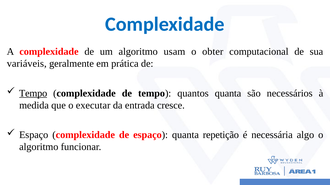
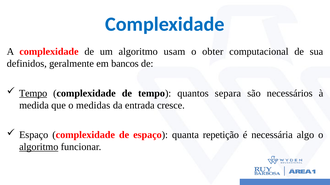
variáveis: variáveis -> definidos
prática: prática -> bancos
quantos quanta: quanta -> separa
executar: executar -> medidas
algoritmo at (39, 147) underline: none -> present
